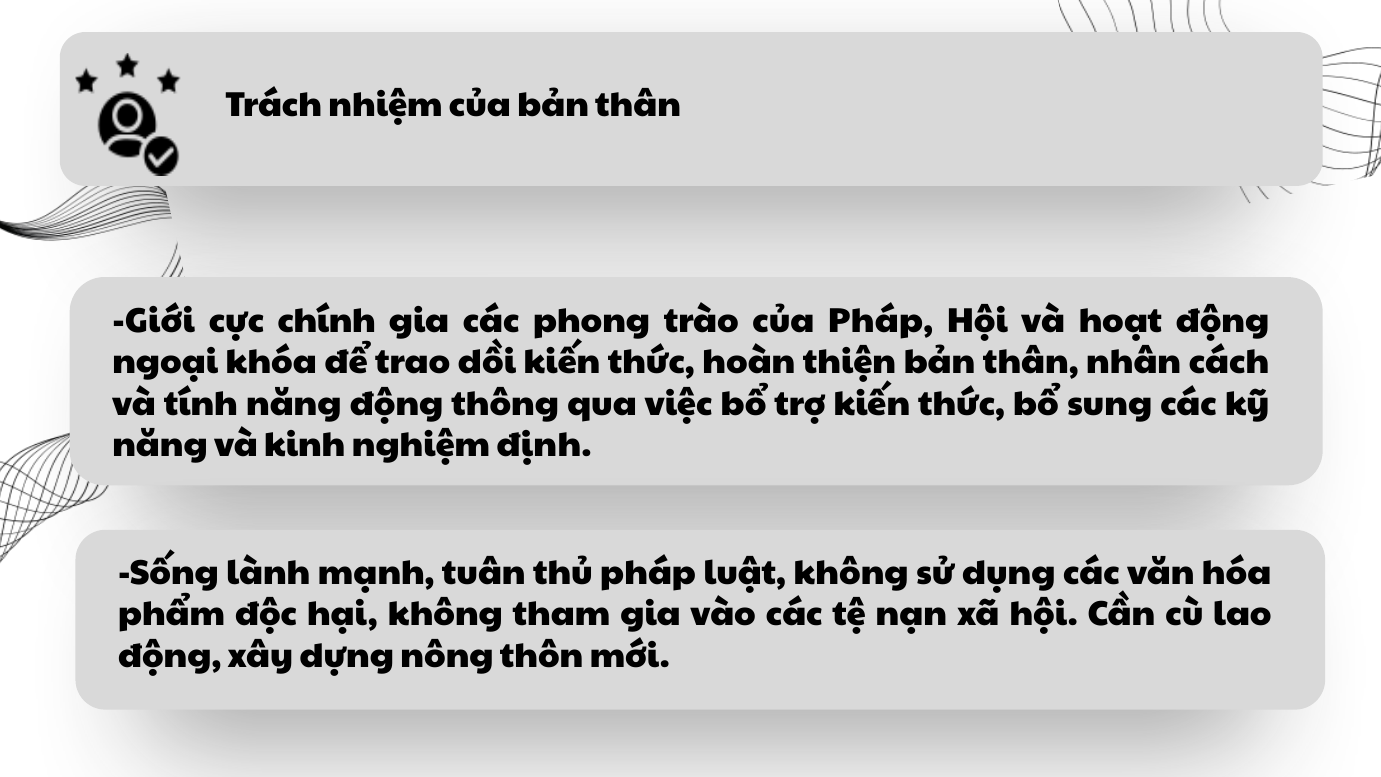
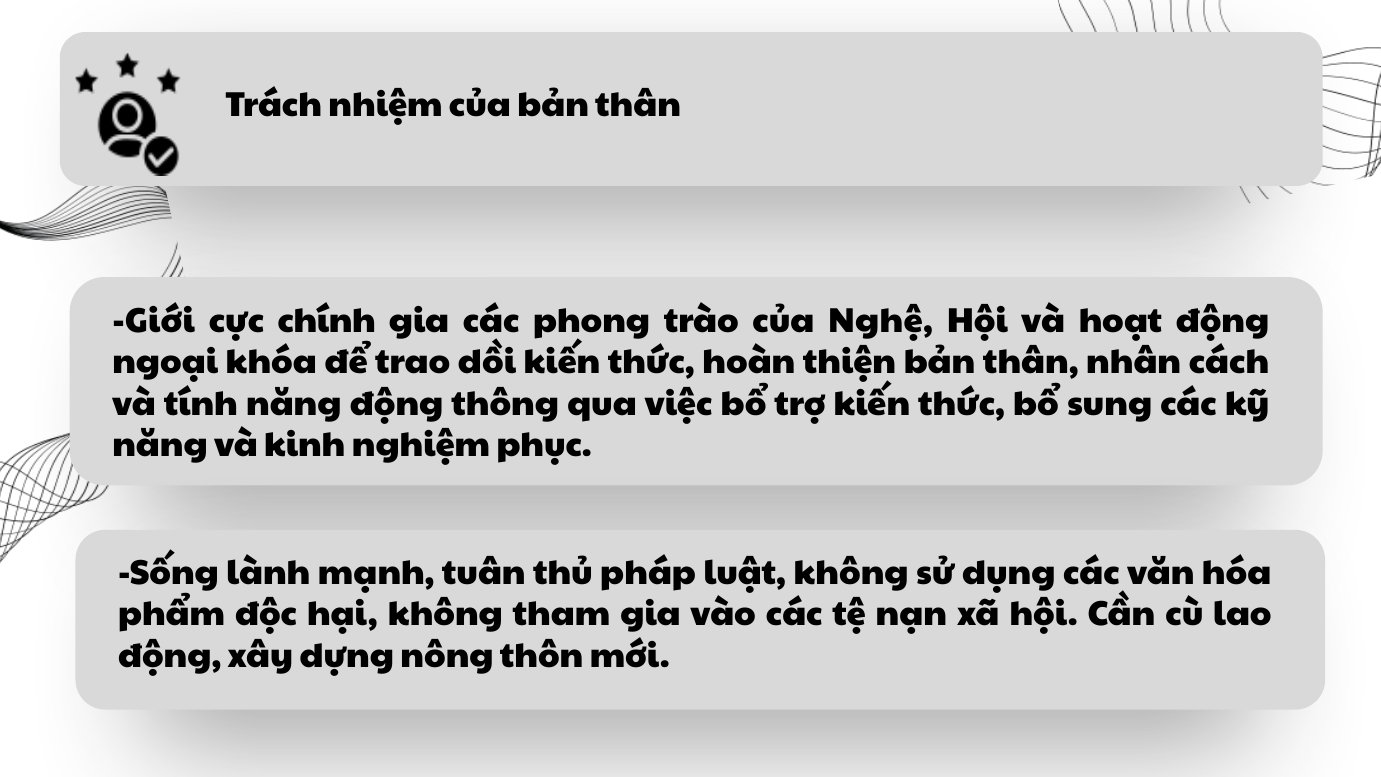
của Pháp: Pháp -> Nghệ
định: định -> phục
